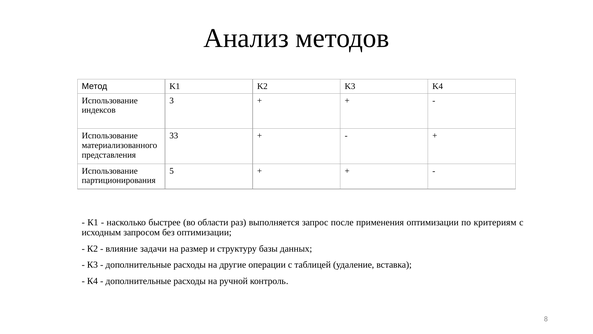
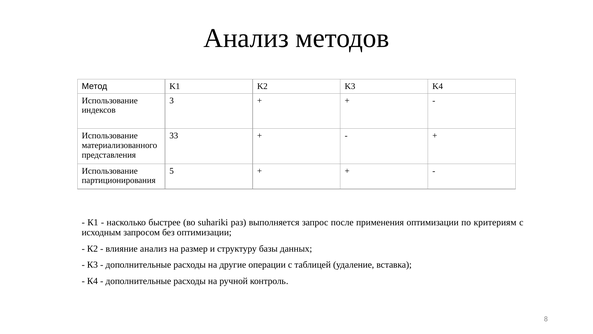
области: области -> suhariki
влияние задачи: задачи -> анализ
